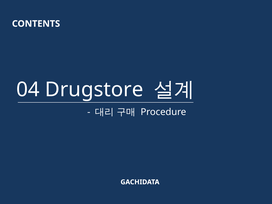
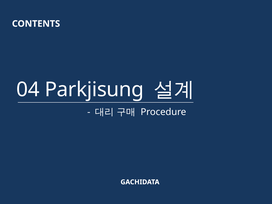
Drugstore: Drugstore -> Parkjisung
